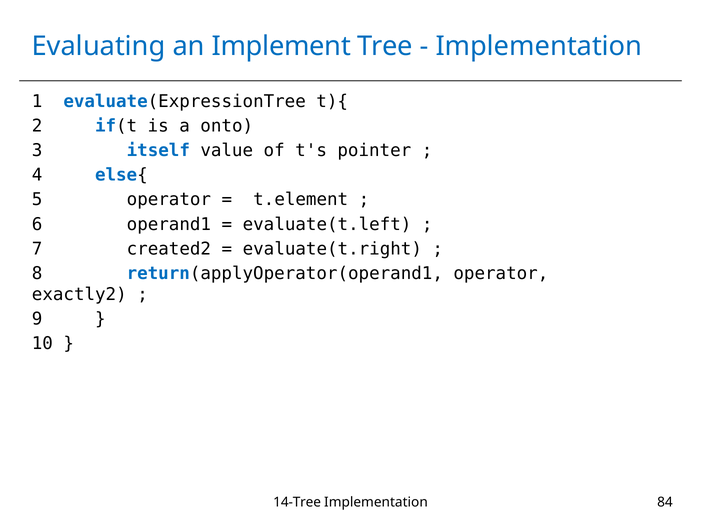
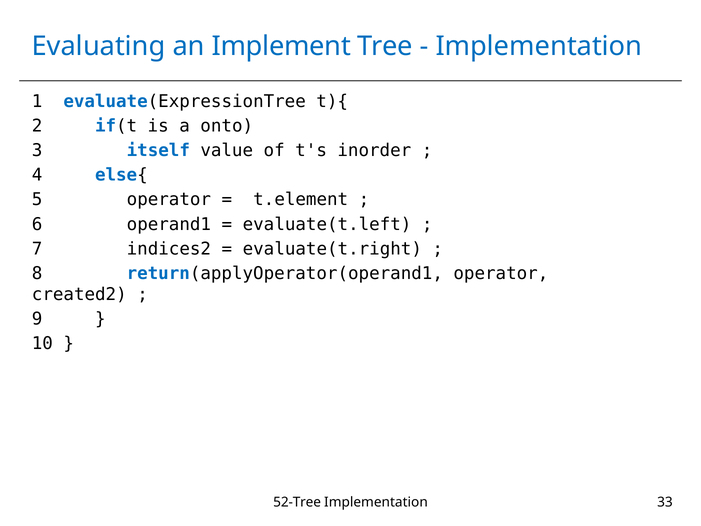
pointer: pointer -> inorder
created2: created2 -> indices2
exactly2: exactly2 -> created2
14-Tree: 14-Tree -> 52-Tree
84: 84 -> 33
